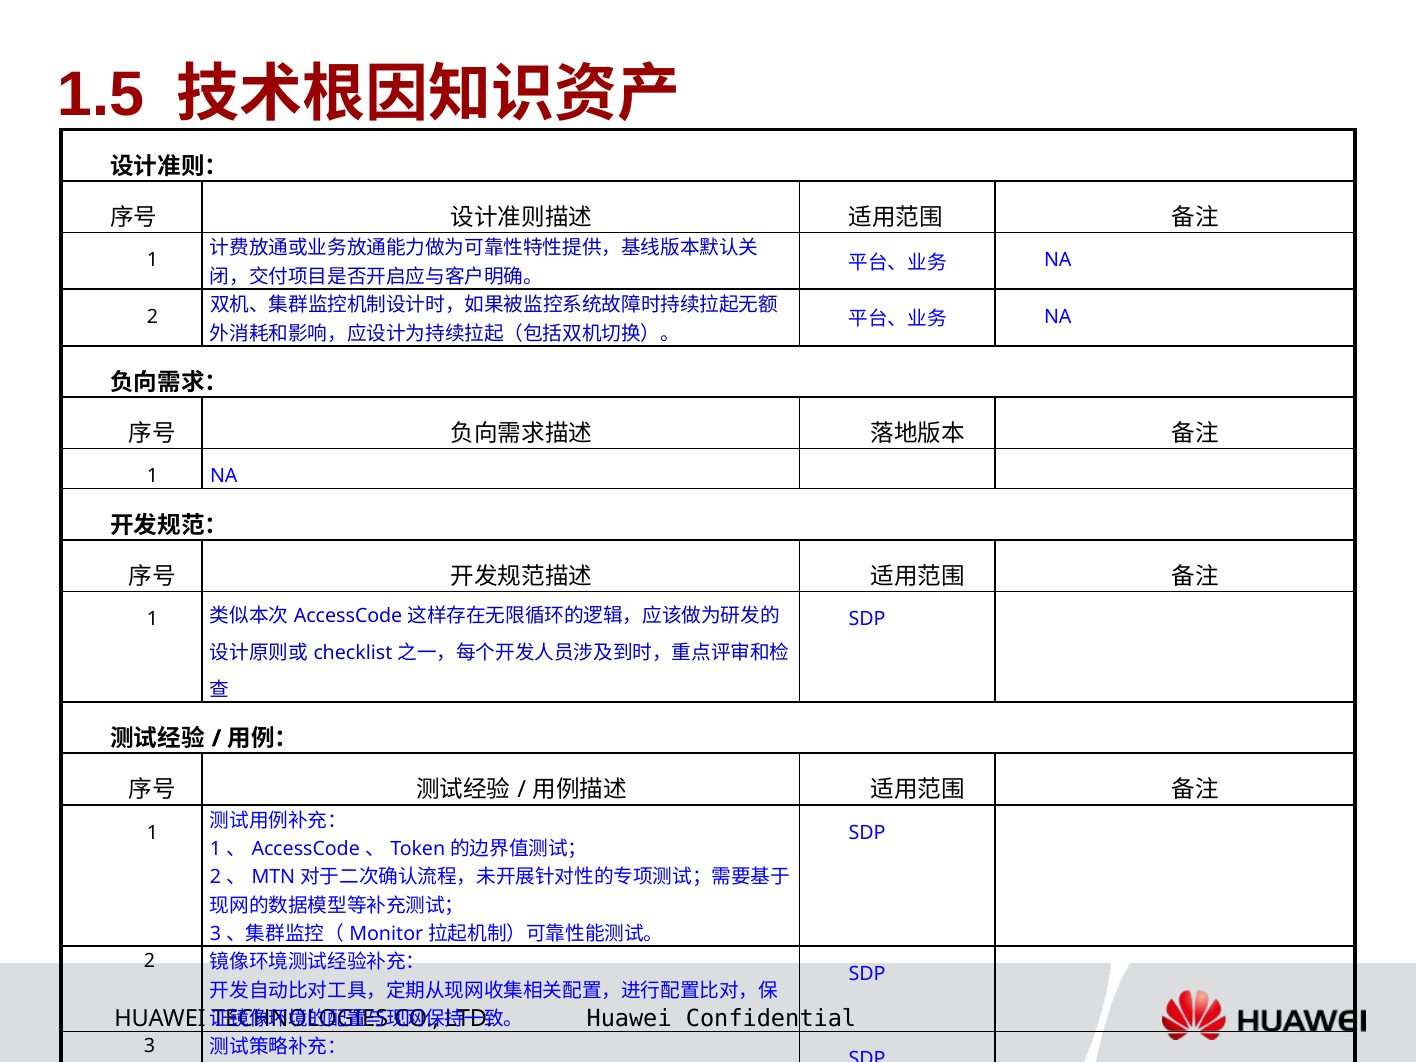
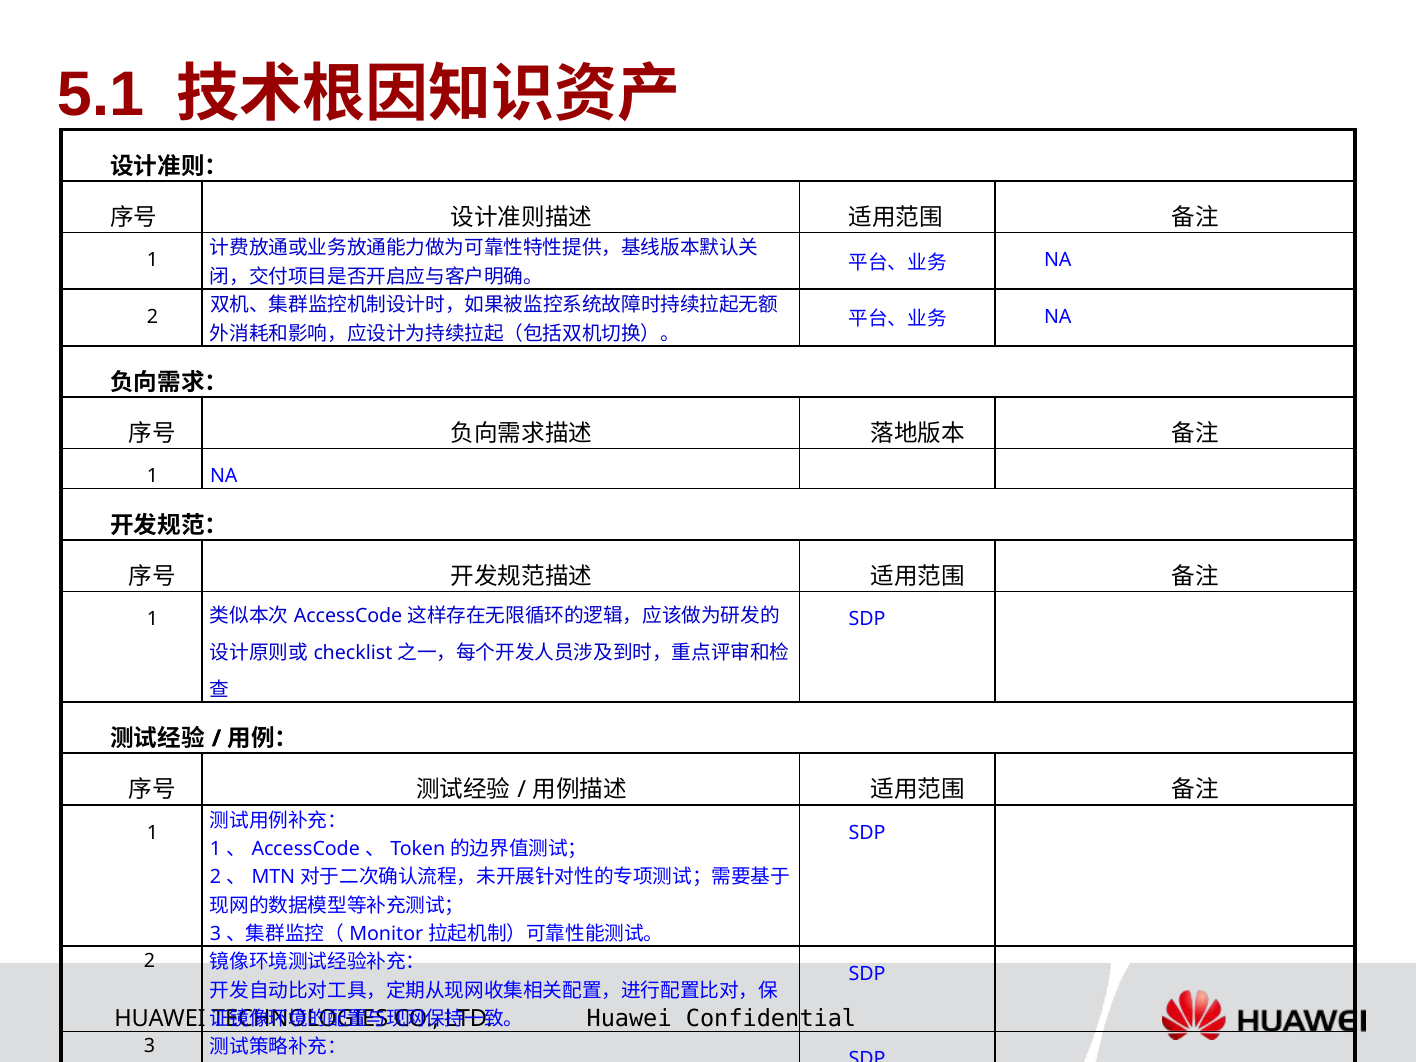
1.5: 1.5 -> 5.1
